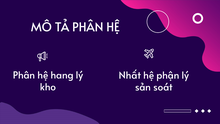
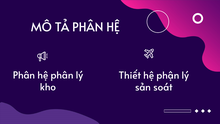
hệ hang: hang -> phân
Nhất: Nhất -> Thiết
